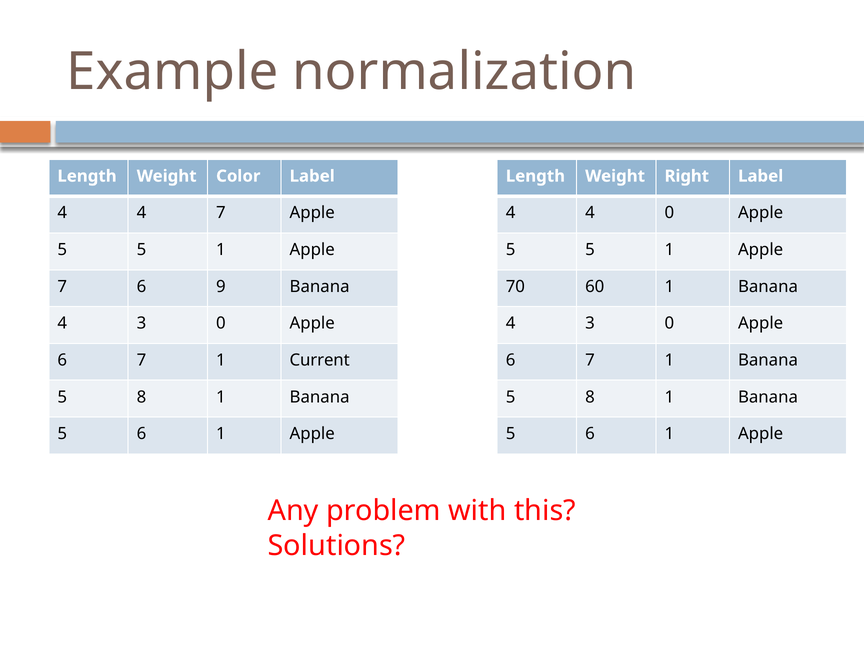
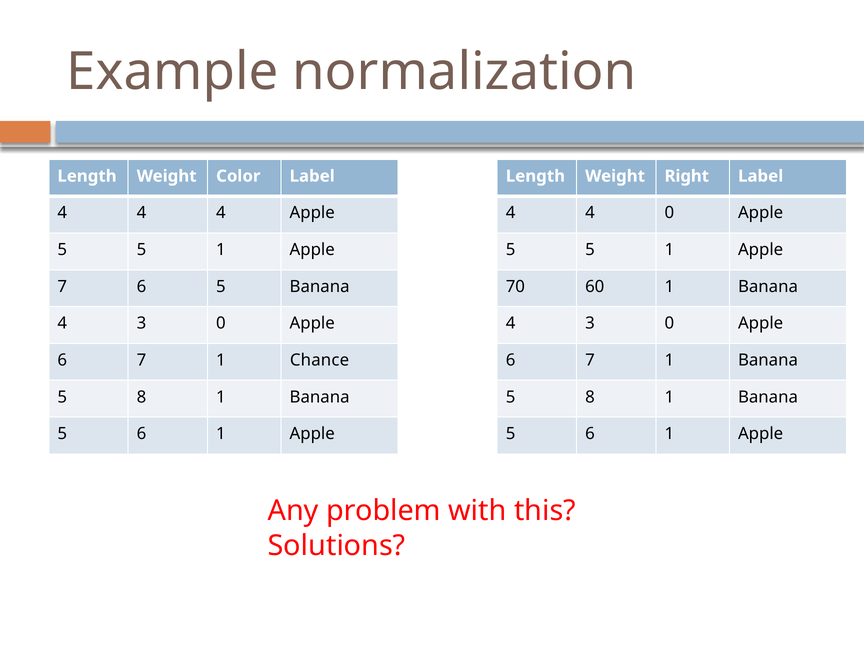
4 4 7: 7 -> 4
6 9: 9 -> 5
Current: Current -> Chance
